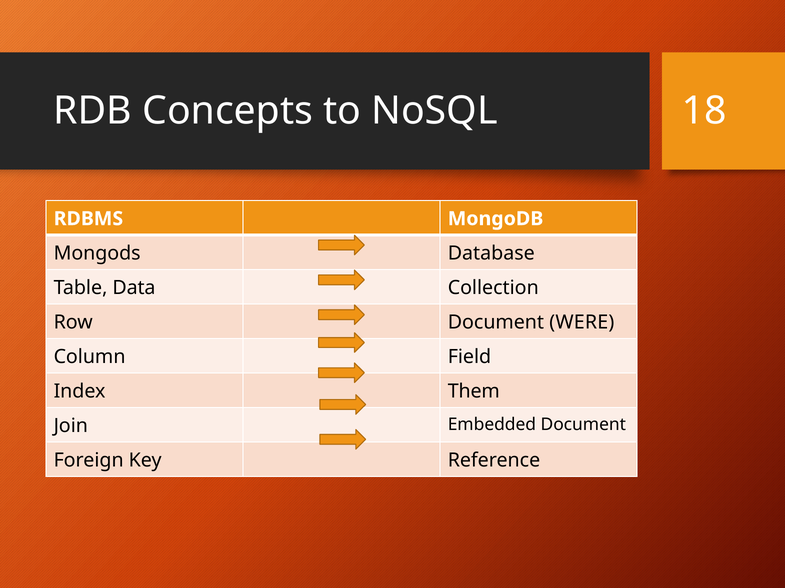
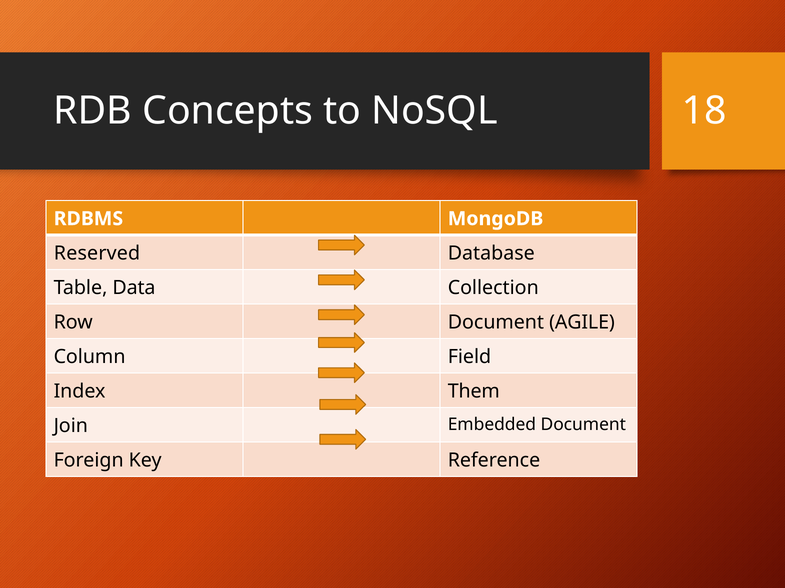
Mongods: Mongods -> Reserved
WERE: WERE -> AGILE
